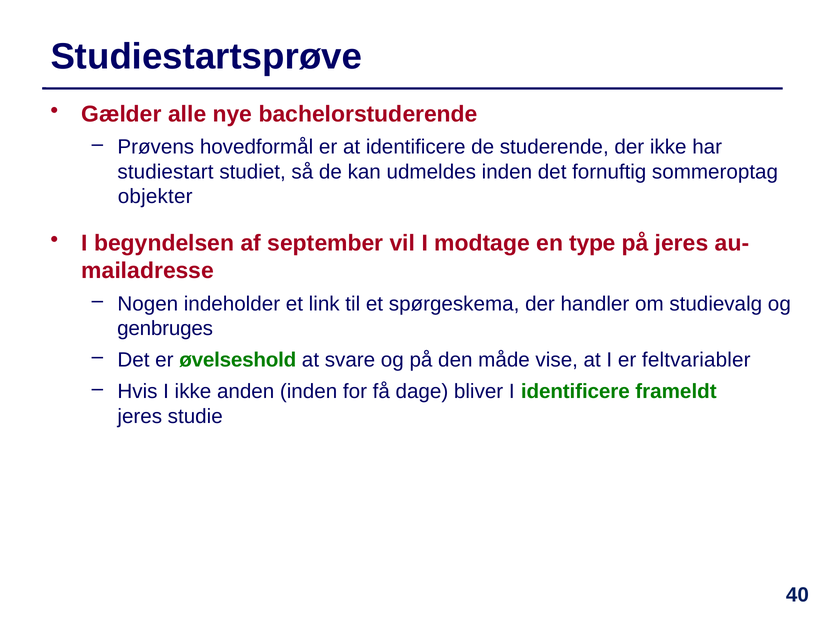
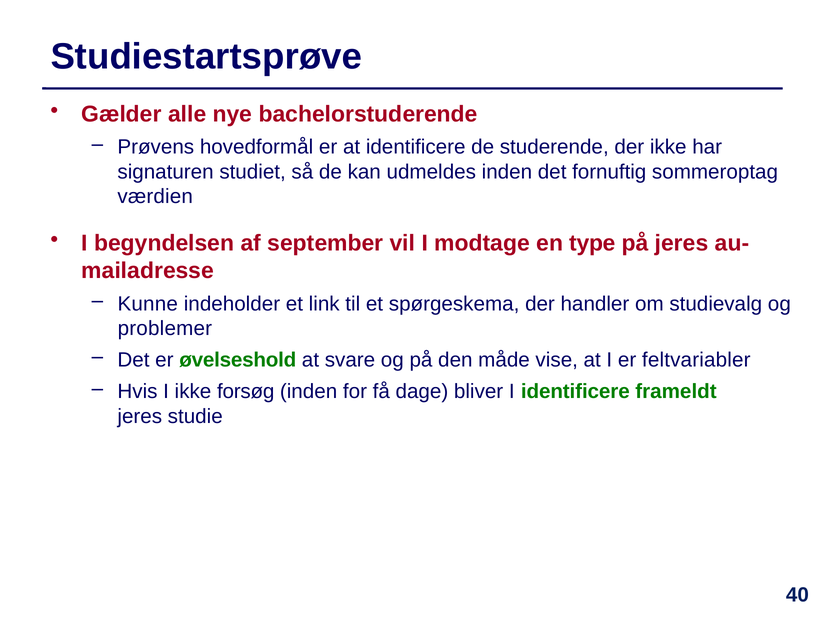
studiestart: studiestart -> signaturen
objekter: objekter -> værdien
Nogen: Nogen -> Kunne
genbruges: genbruges -> problemer
anden: anden -> forsøg
